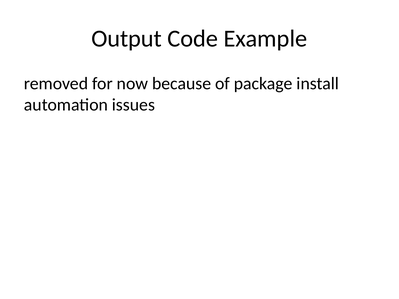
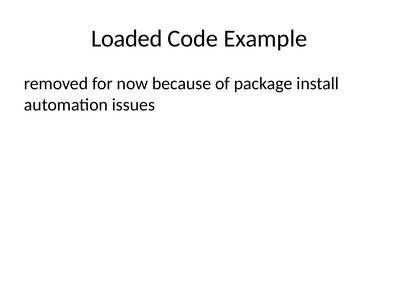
Output: Output -> Loaded
